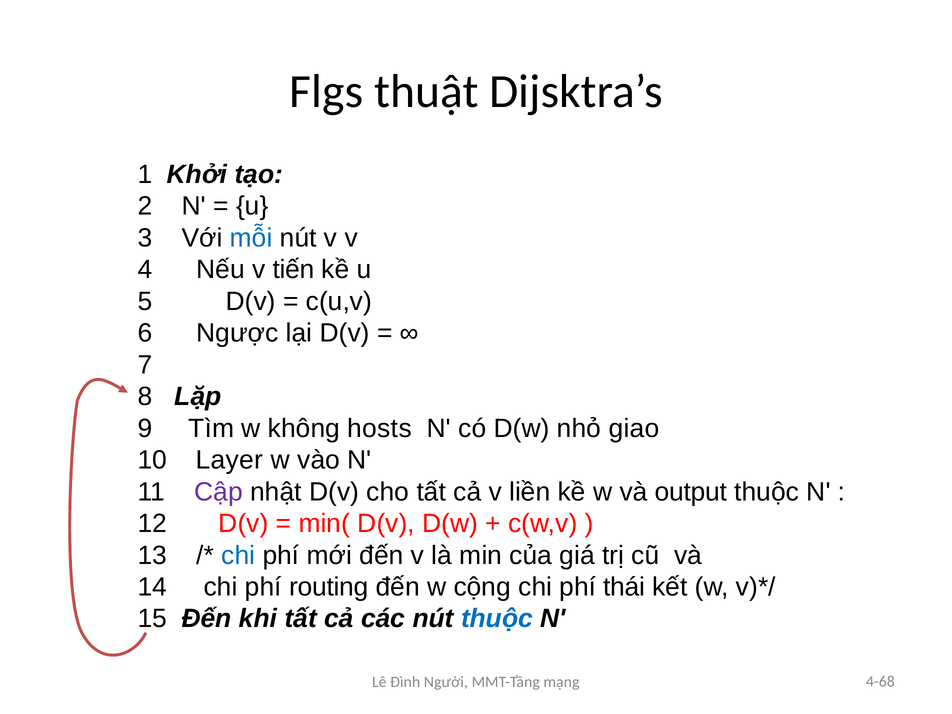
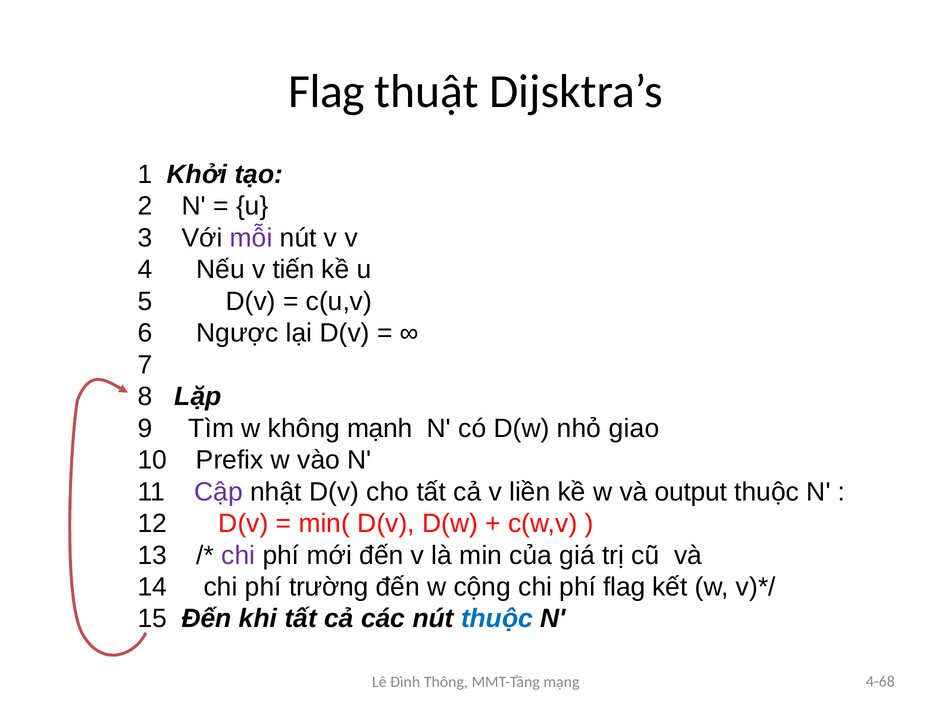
Flgs at (326, 91): Flgs -> Flag
mỗi colour: blue -> purple
hosts: hosts -> mạnh
Layer: Layer -> Prefix
chi at (238, 555) colour: blue -> purple
routing: routing -> trường
phí thái: thái -> flag
Người: Người -> Thông
